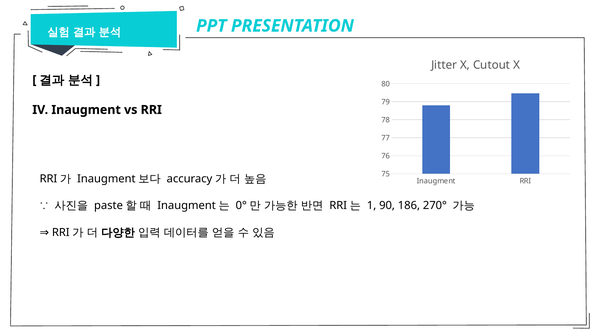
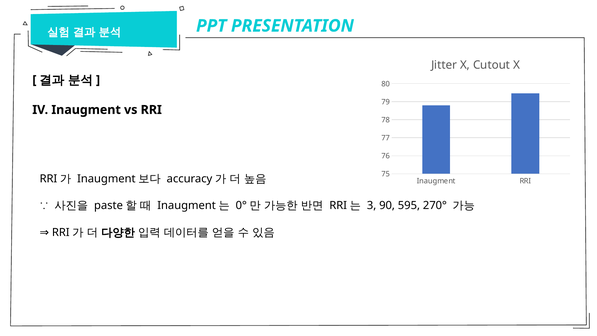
1: 1 -> 3
186: 186 -> 595
